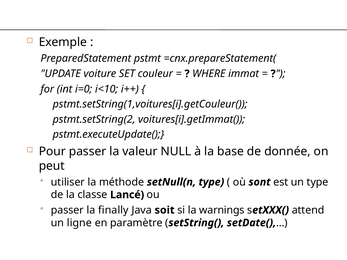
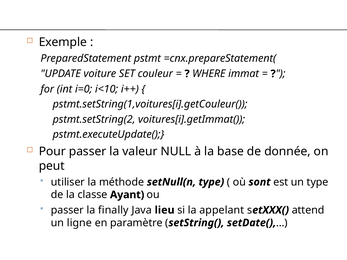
Lancé: Lancé -> Ayant
soit: soit -> lieu
warnings: warnings -> appelant
